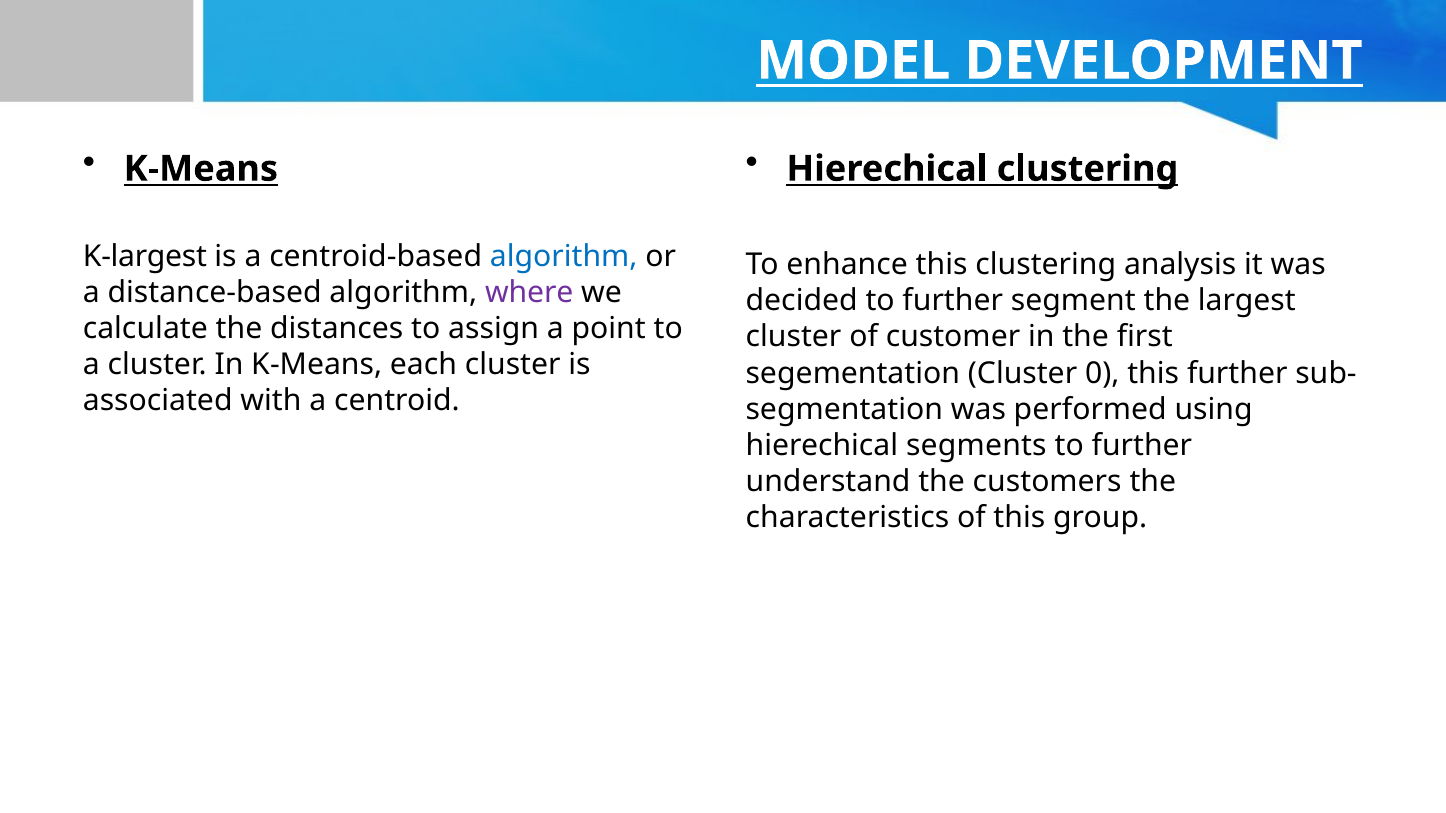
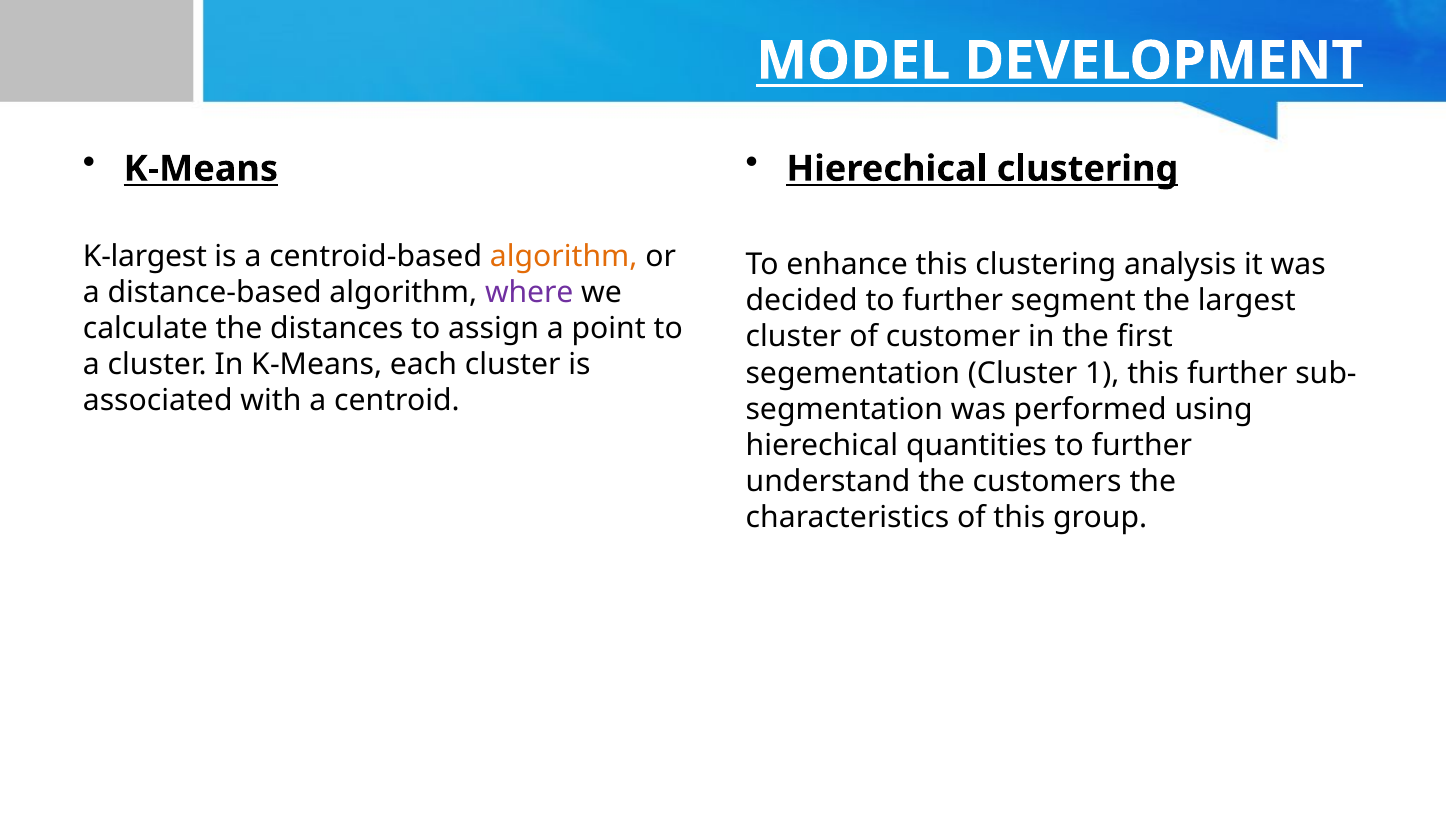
algorithm at (564, 256) colour: blue -> orange
0: 0 -> 1
segments: segments -> quantities
